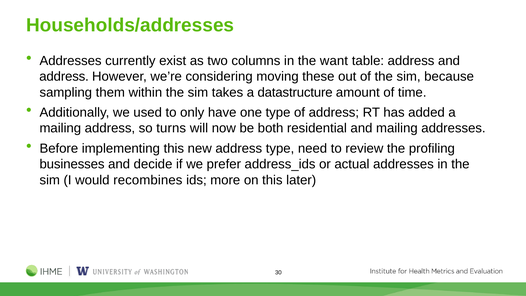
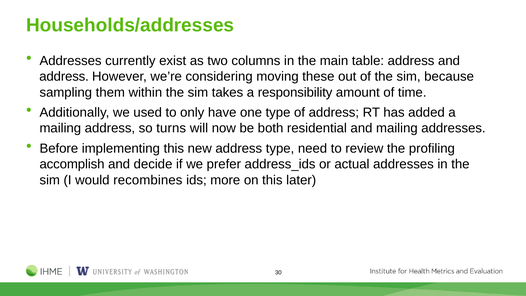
want: want -> main
datastructure: datastructure -> responsibility
businesses: businesses -> accomplish
